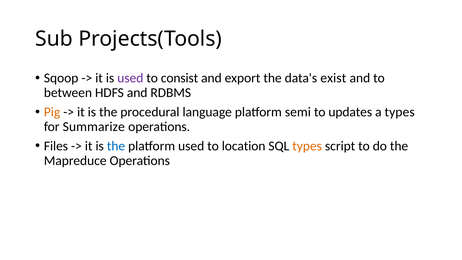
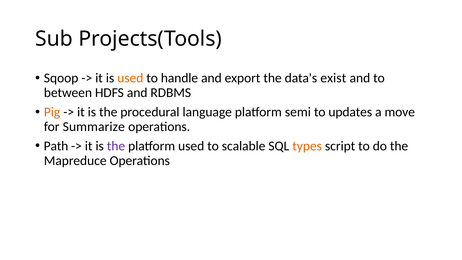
used at (130, 78) colour: purple -> orange
consist: consist -> handle
a types: types -> move
Files: Files -> Path
the at (116, 146) colour: blue -> purple
location: location -> scalable
